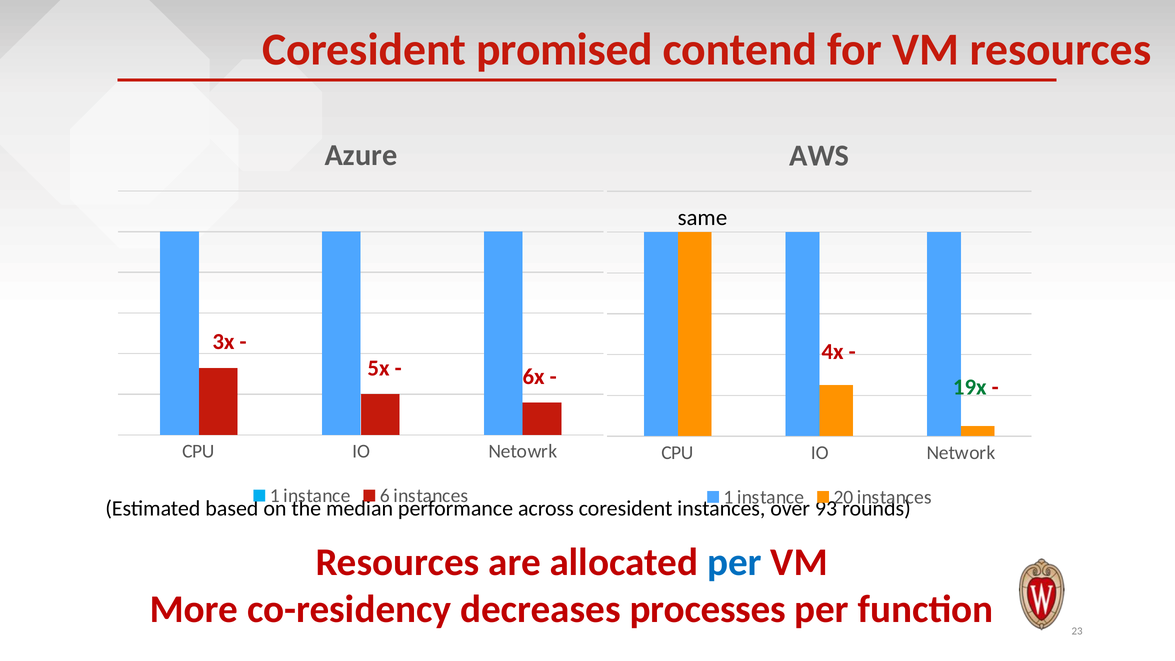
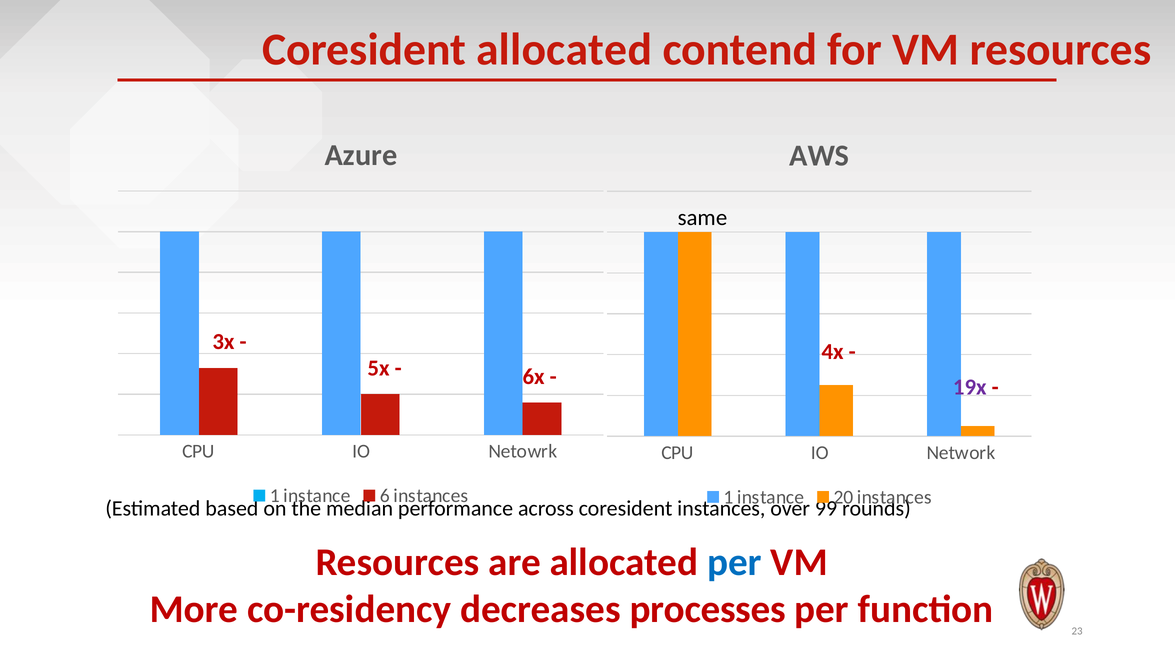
Coresident promised: promised -> allocated
19x colour: green -> purple
93: 93 -> 99
